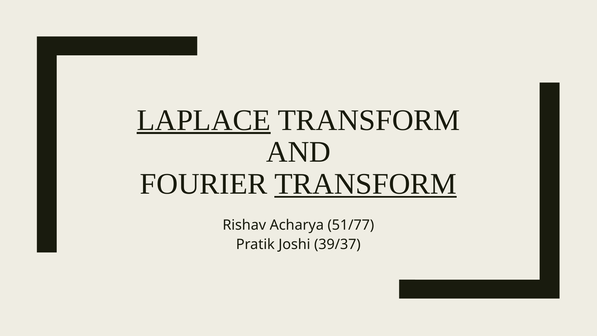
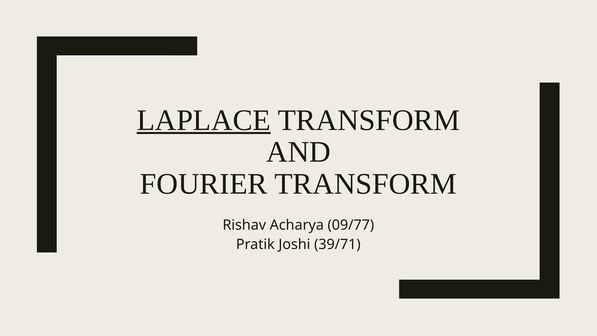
TRANSFORM at (366, 184) underline: present -> none
51/77: 51/77 -> 09/77
39/37: 39/37 -> 39/71
